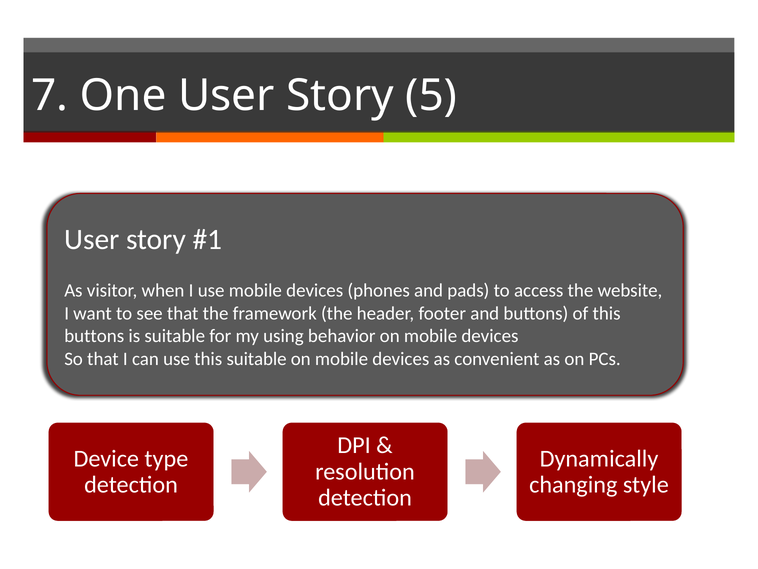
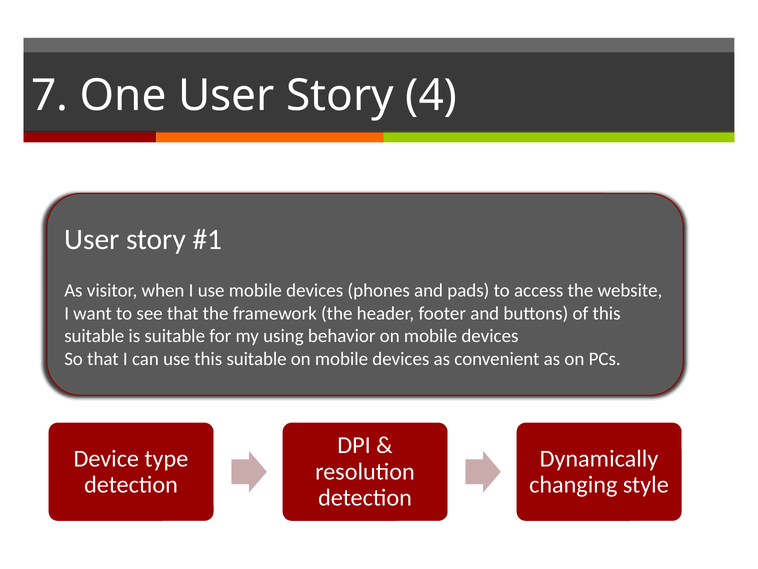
5: 5 -> 4
buttons at (94, 336): buttons -> suitable
